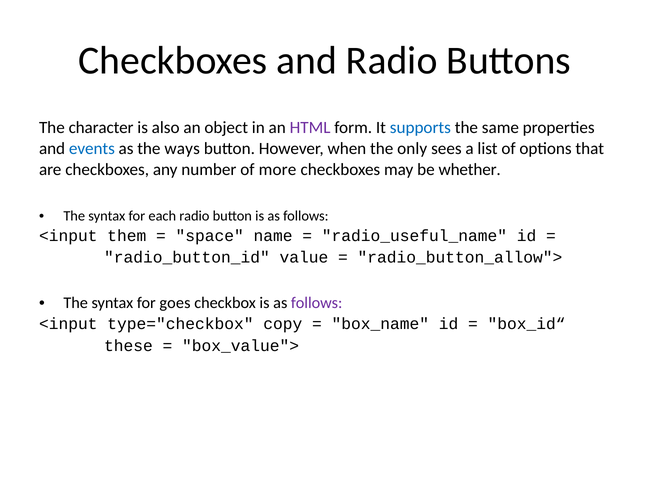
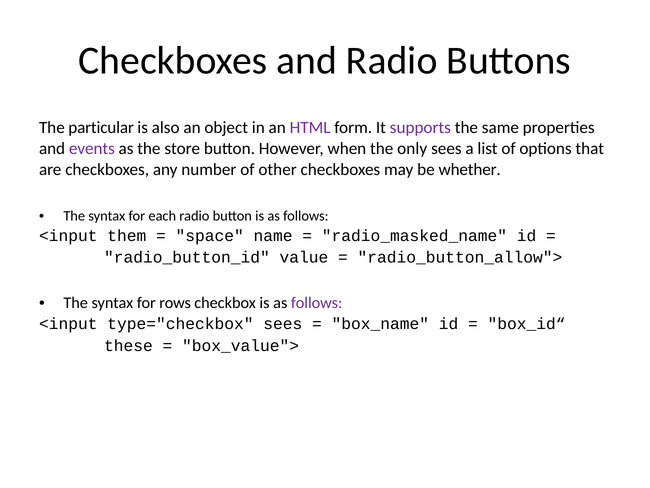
character: character -> particular
supports colour: blue -> purple
events colour: blue -> purple
ways: ways -> store
more: more -> other
radio_useful_name: radio_useful_name -> radio_masked_name
goes: goes -> rows
type="checkbox copy: copy -> sees
